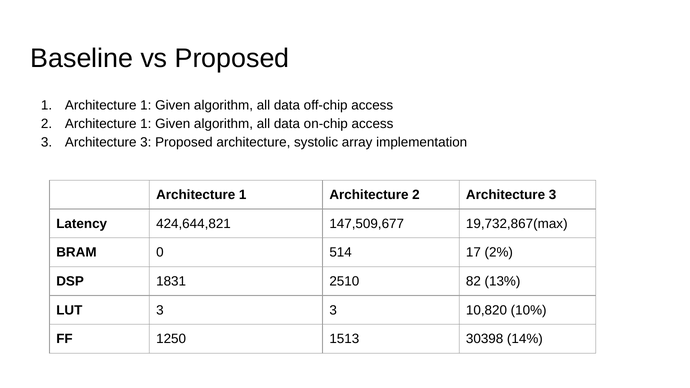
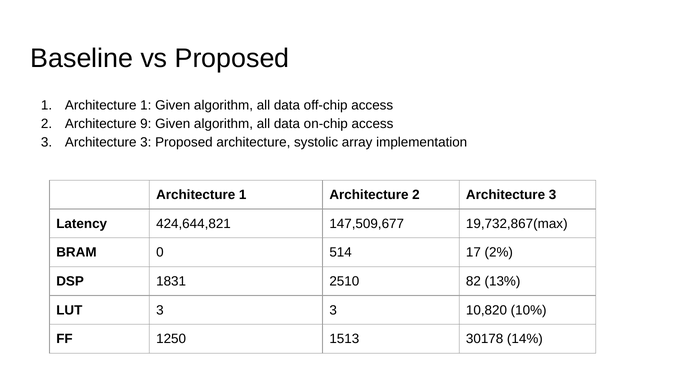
2 Architecture 1: 1 -> 9
30398: 30398 -> 30178
